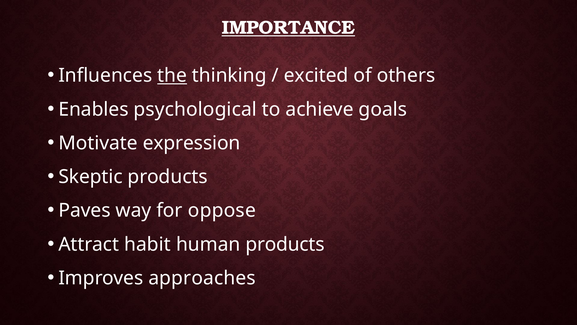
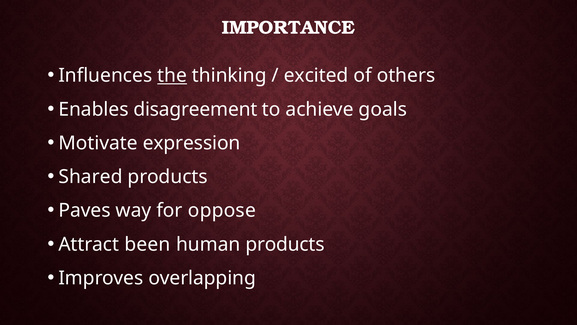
IMPORTANCE underline: present -> none
psychological: psychological -> disagreement
Skeptic: Skeptic -> Shared
habit: habit -> been
approaches: approaches -> overlapping
